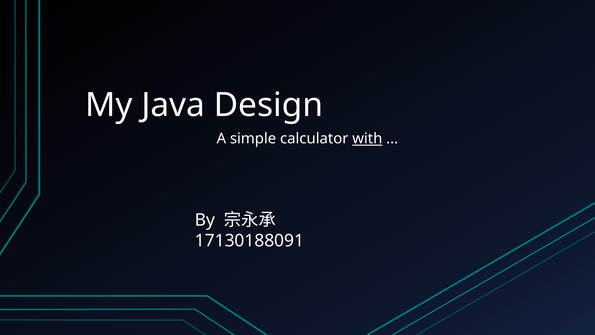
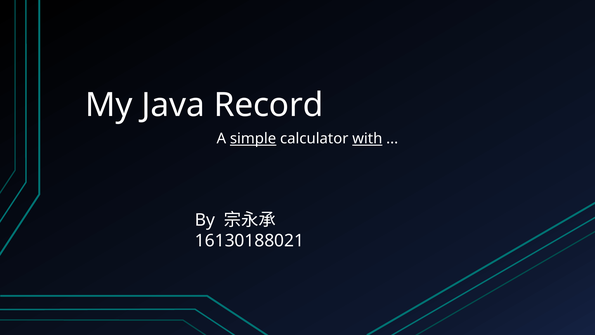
Design: Design -> Record
simple underline: none -> present
17130188091: 17130188091 -> 16130188021
